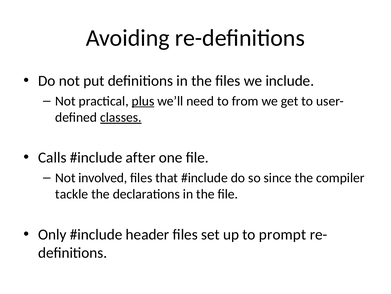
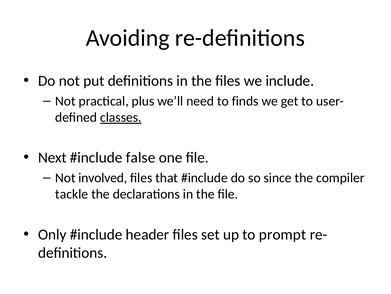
plus underline: present -> none
from: from -> finds
Calls: Calls -> Next
after: after -> false
